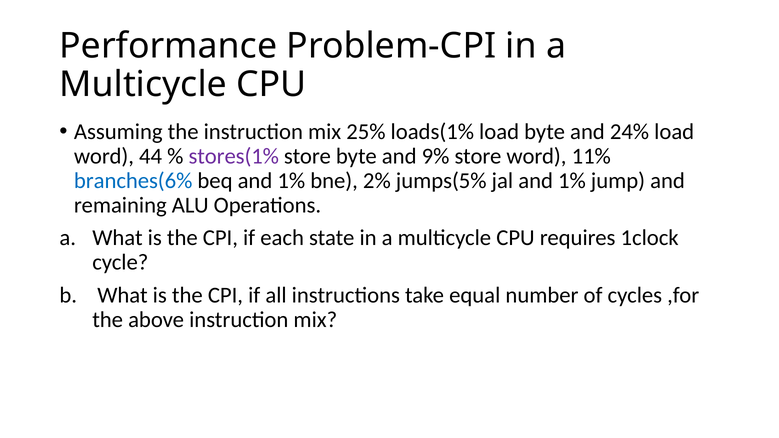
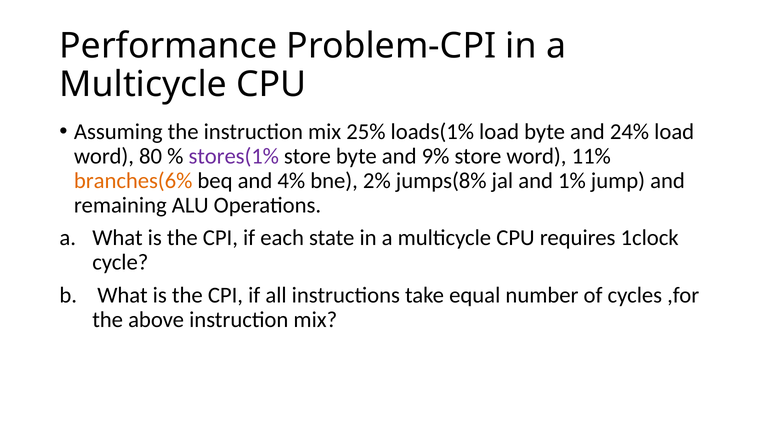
44: 44 -> 80
branches(6% colour: blue -> orange
beq and 1%: 1% -> 4%
jumps(5%: jumps(5% -> jumps(8%
